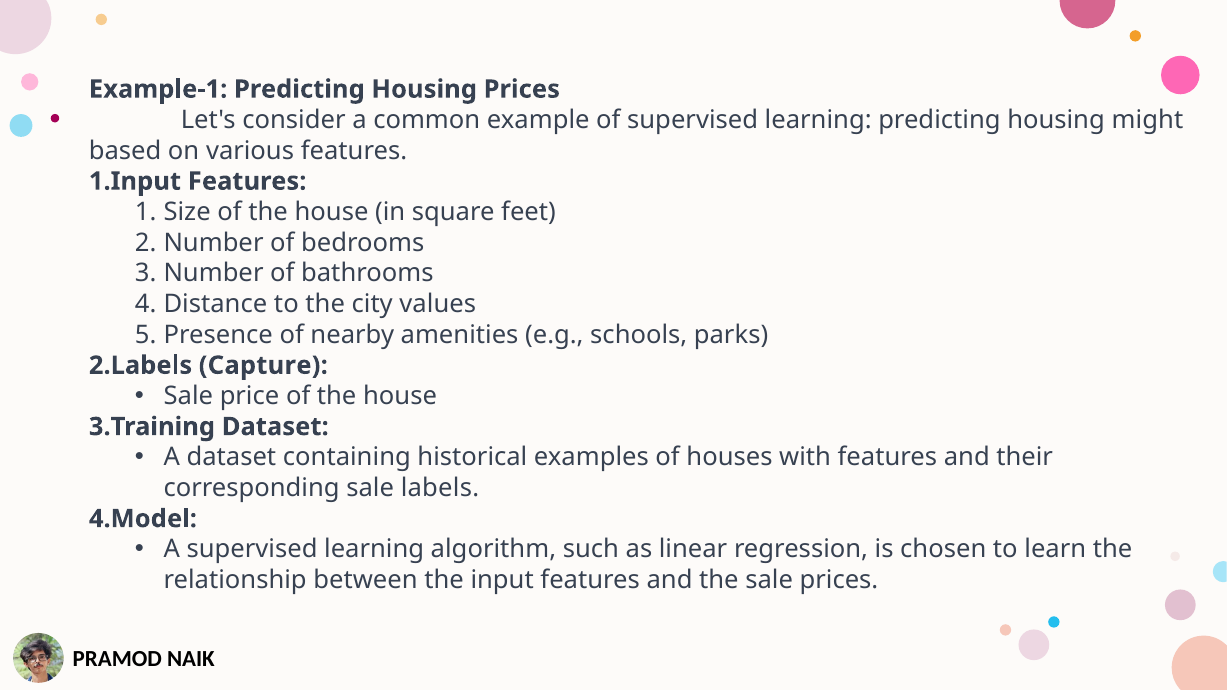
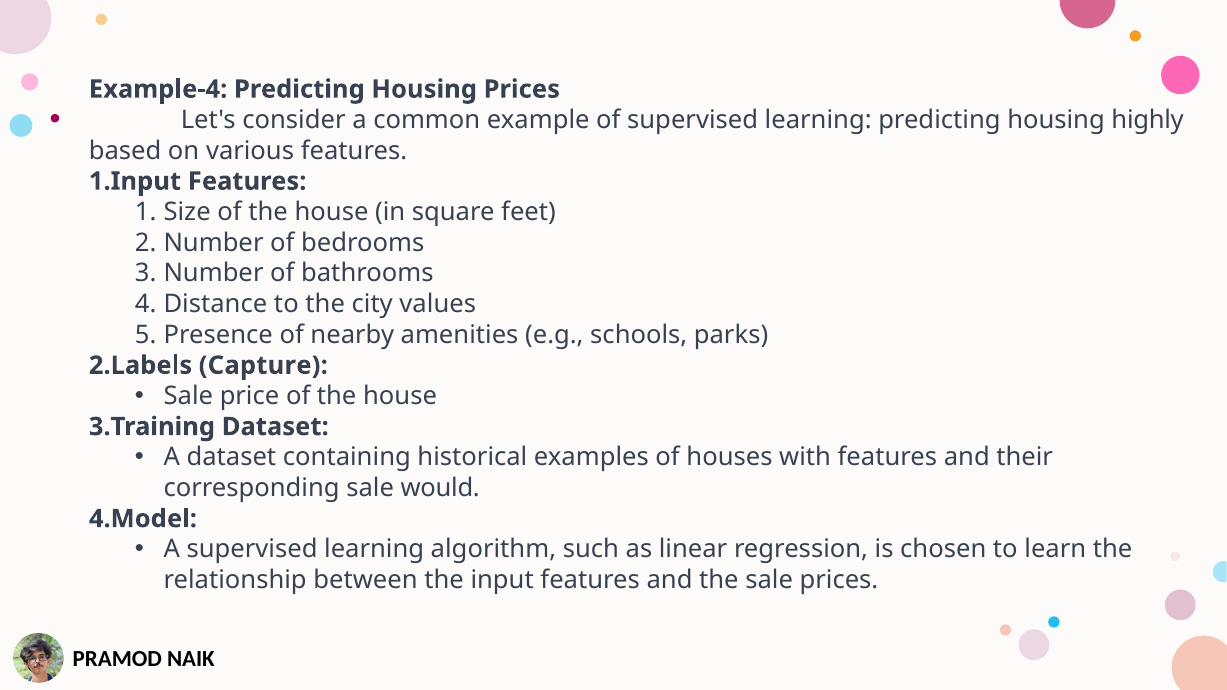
Example-1: Example-1 -> Example-4
might: might -> highly
labels: labels -> would
